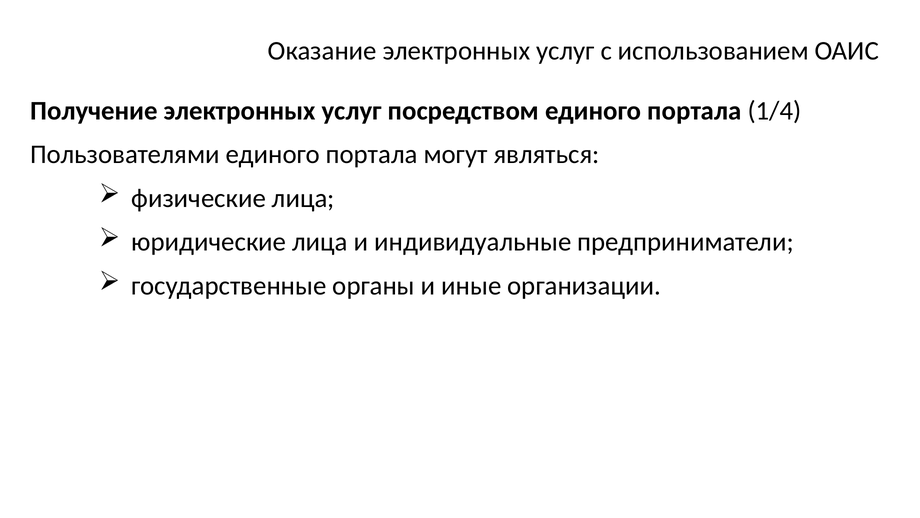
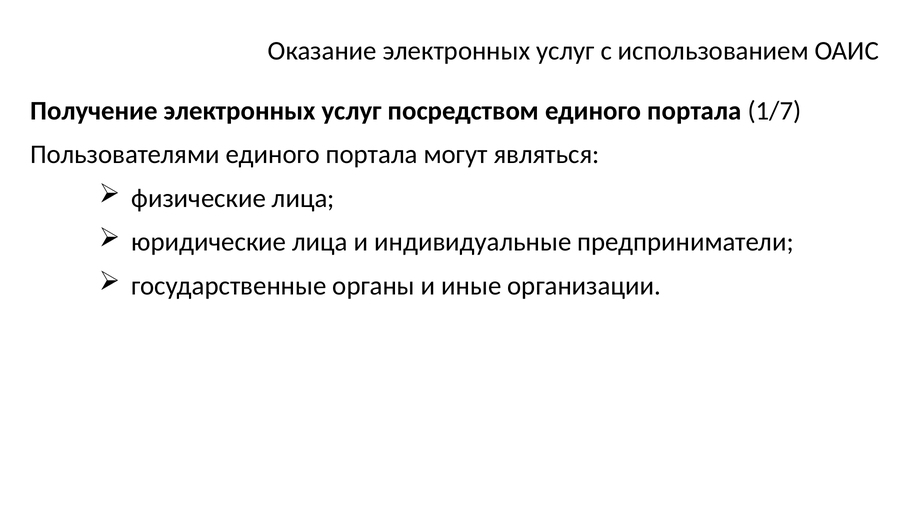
1/4: 1/4 -> 1/7
